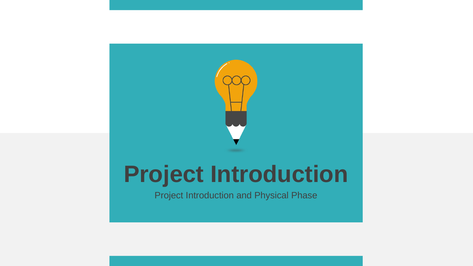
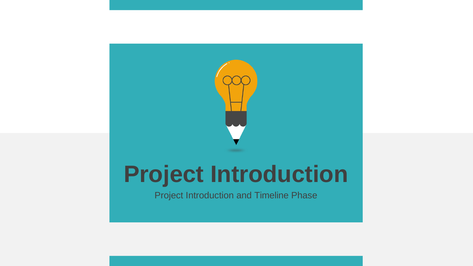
Physical: Physical -> Timeline
